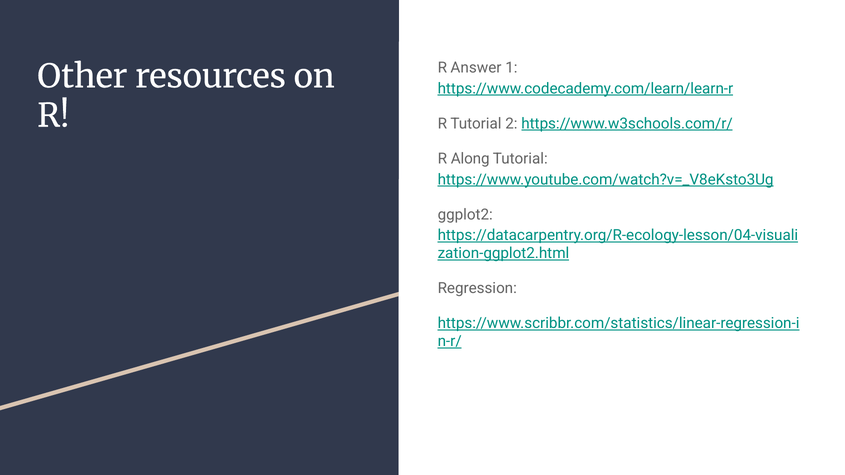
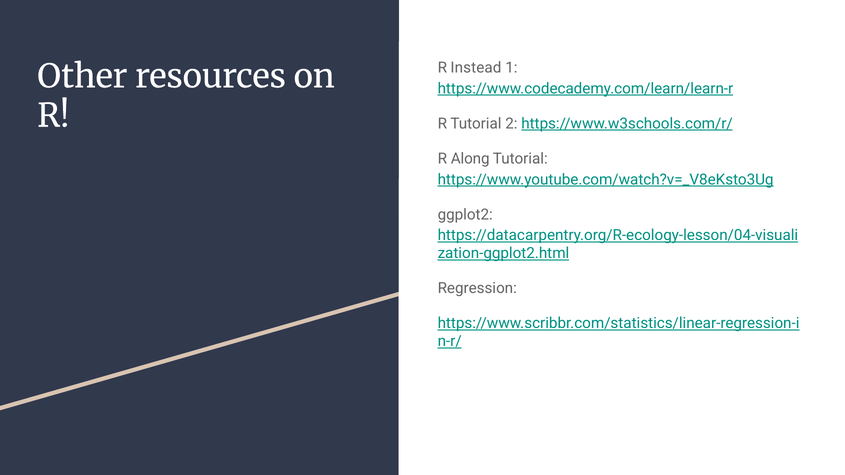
Answer: Answer -> Instead
